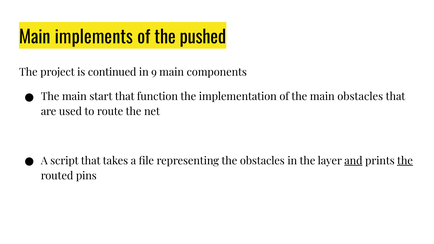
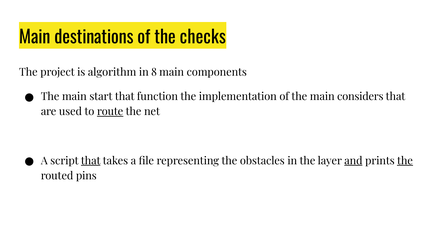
implements: implements -> destinations
pushed: pushed -> checks
continued: continued -> algorithm
9: 9 -> 8
main obstacles: obstacles -> considers
route underline: none -> present
that at (91, 161) underline: none -> present
